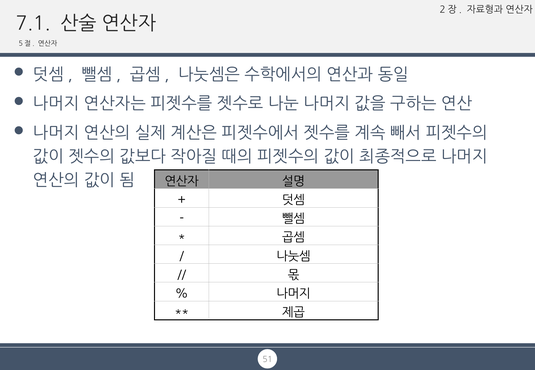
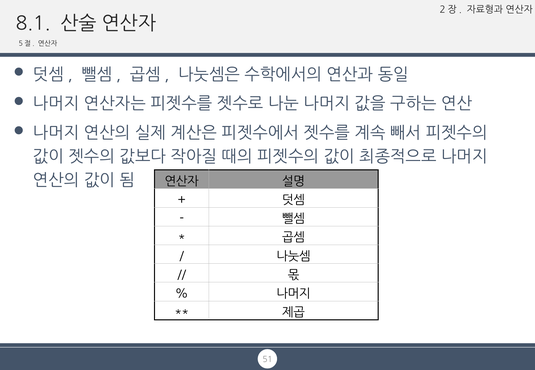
7.1: 7.1 -> 8.1
